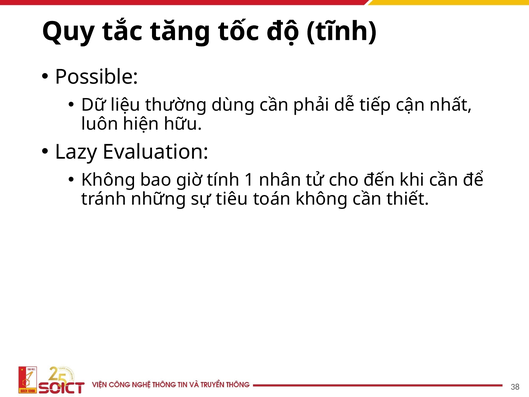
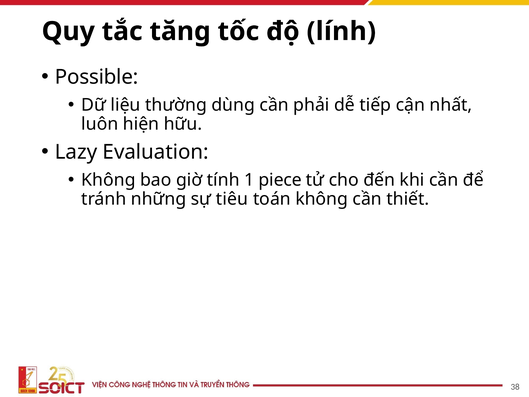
tĩnh: tĩnh -> lính
nhân: nhân -> piece
